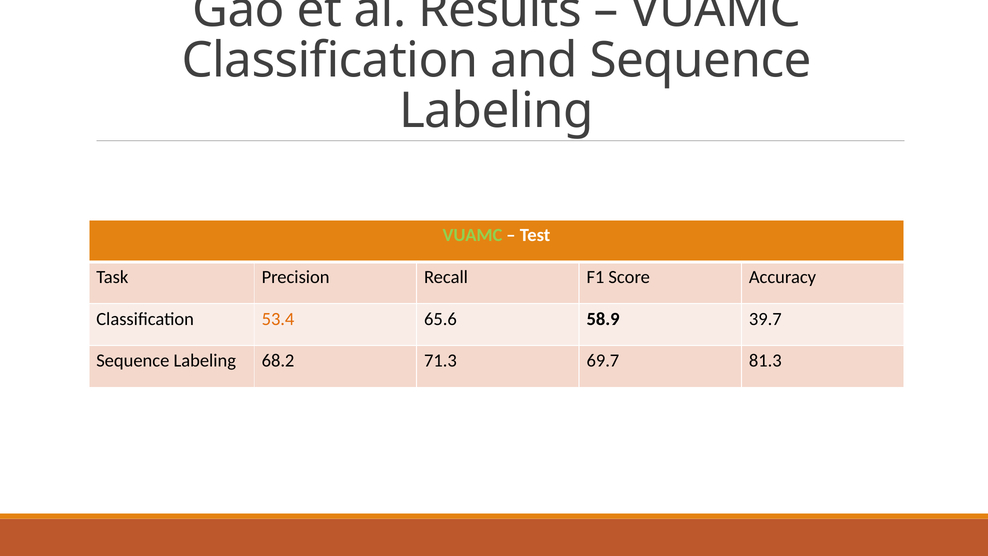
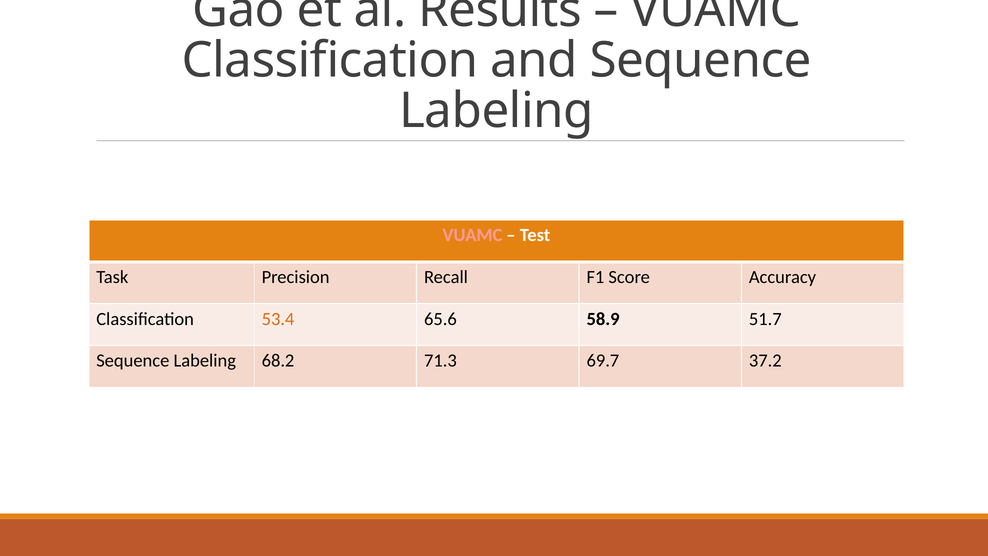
VUAMC at (472, 235) colour: light green -> pink
39.7: 39.7 -> 51.7
81.3: 81.3 -> 37.2
